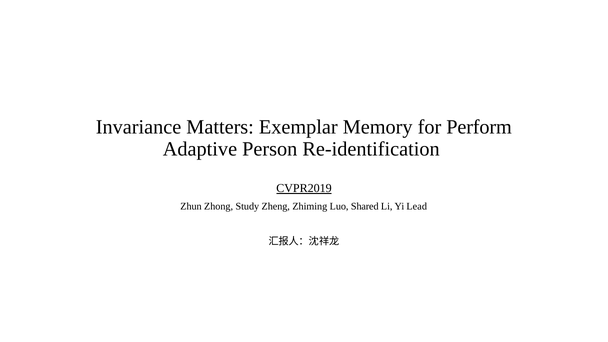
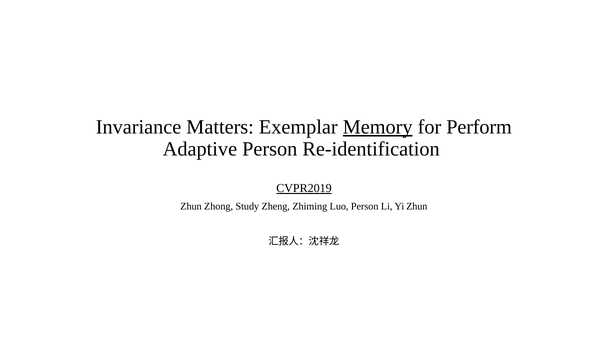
Memory underline: none -> present
Luo Shared: Shared -> Person
Yi Lead: Lead -> Zhun
